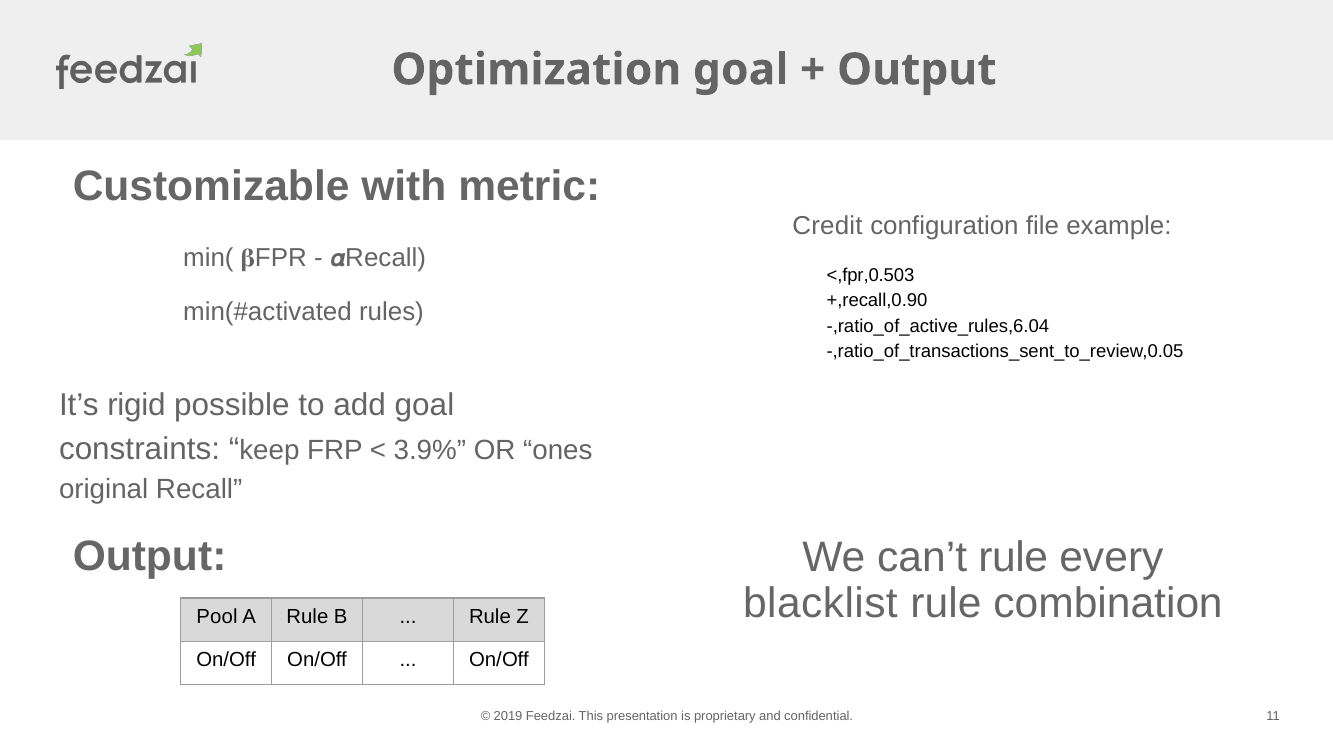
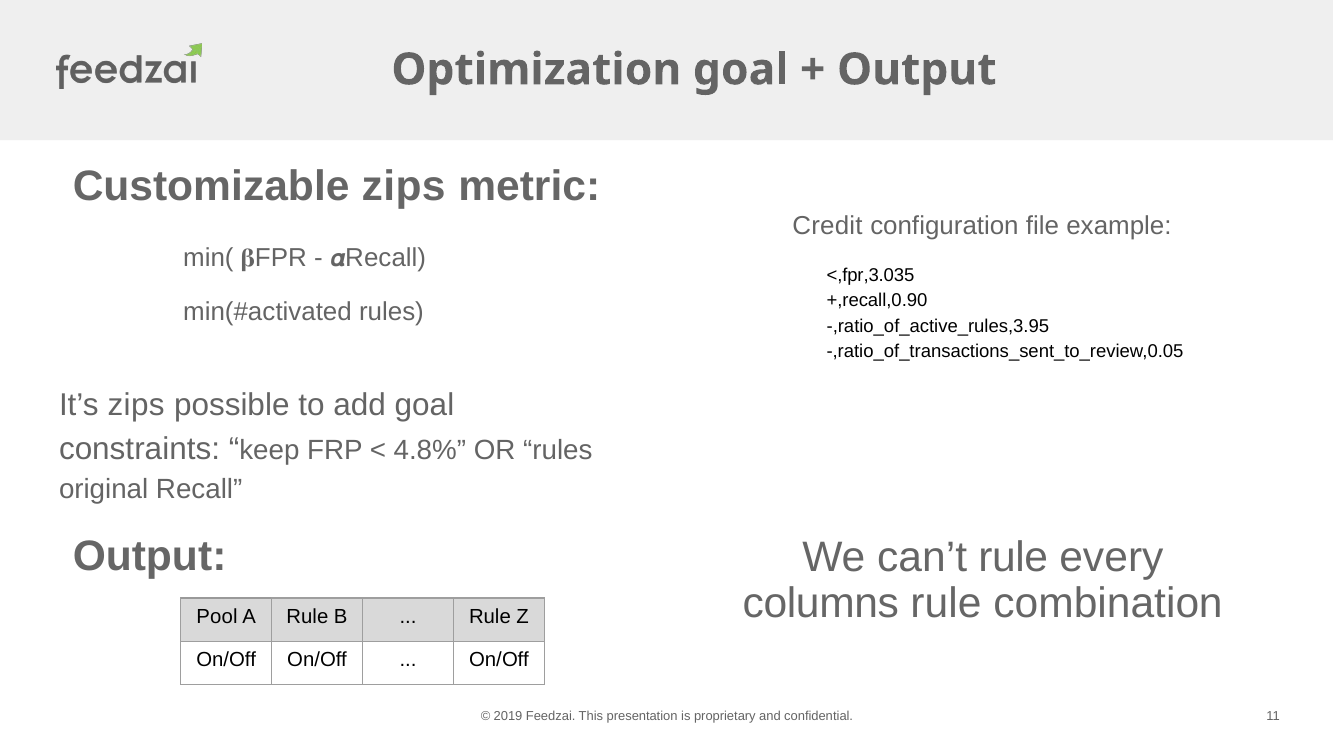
Customizable with: with -> zips
<,fpr,0.503: <,fpr,0.503 -> <,fpr,3.035
-,ratio_of_active_rules,6.04: -,ratio_of_active_rules,6.04 -> -,ratio_of_active_rules,3.95
It’s rigid: rigid -> zips
3.9%: 3.9% -> 4.8%
OR ones: ones -> rules
blacklist: blacklist -> columns
